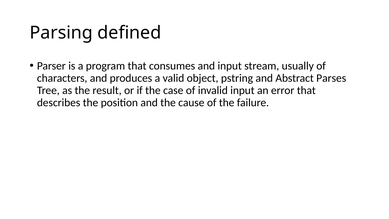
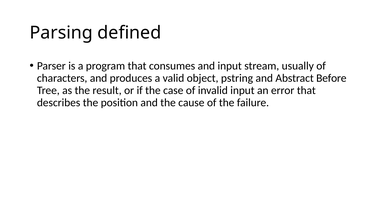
Parses: Parses -> Before
